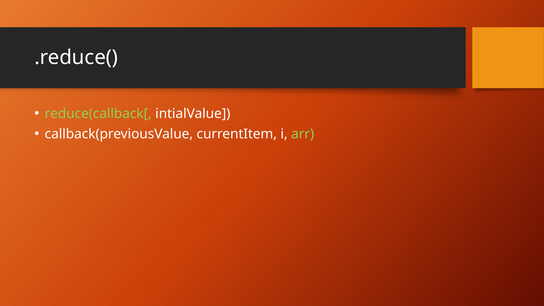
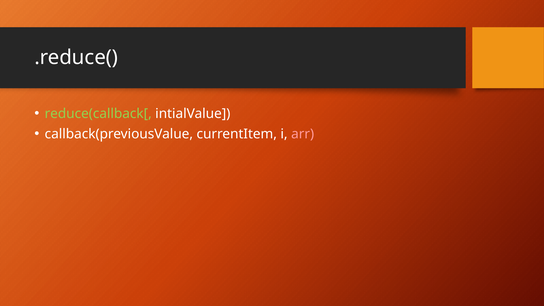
arr colour: light green -> pink
